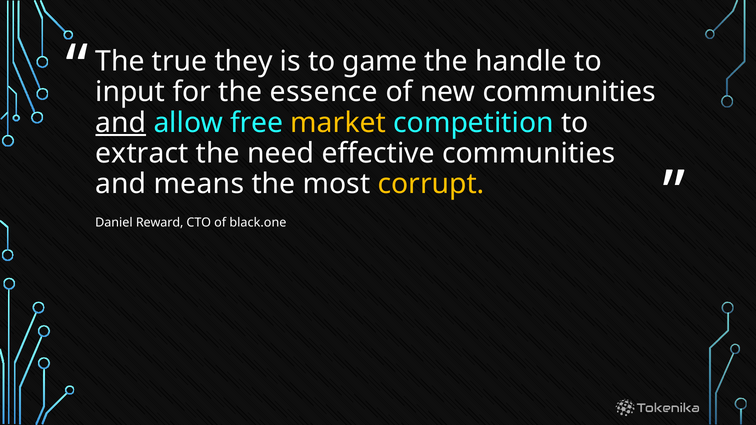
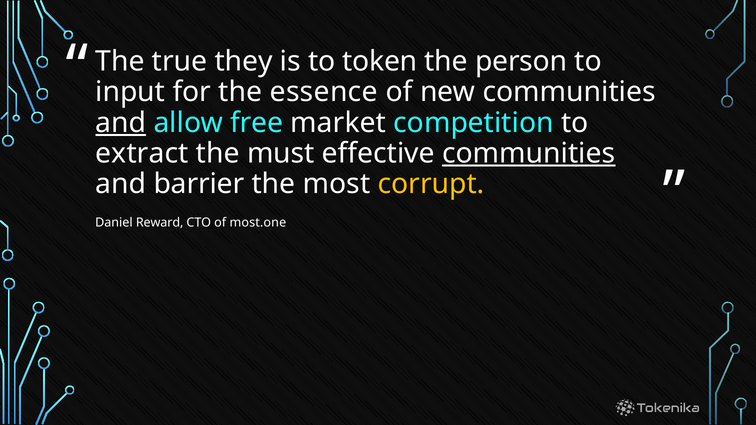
game: game -> token
handle: handle -> person
market colour: yellow -> white
need: need -> must
communities at (529, 153) underline: none -> present
means: means -> barrier
black.one: black.one -> most.one
